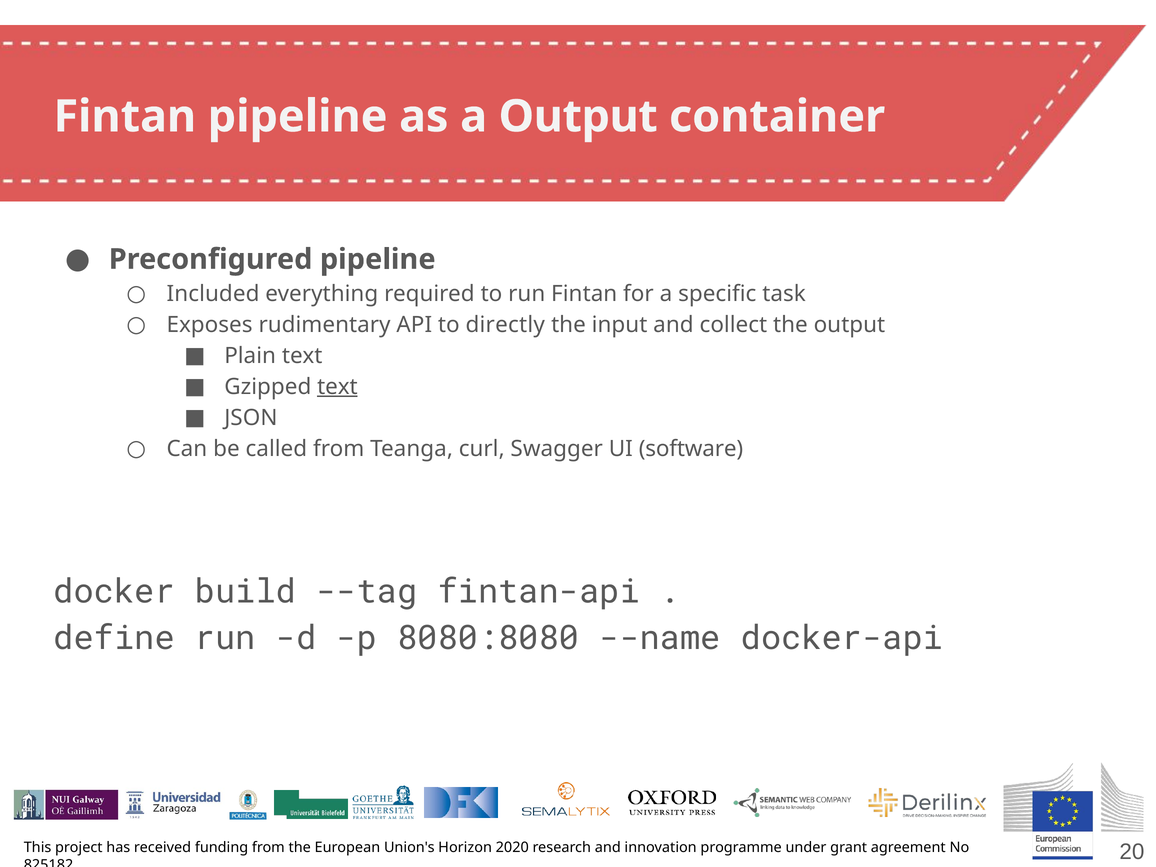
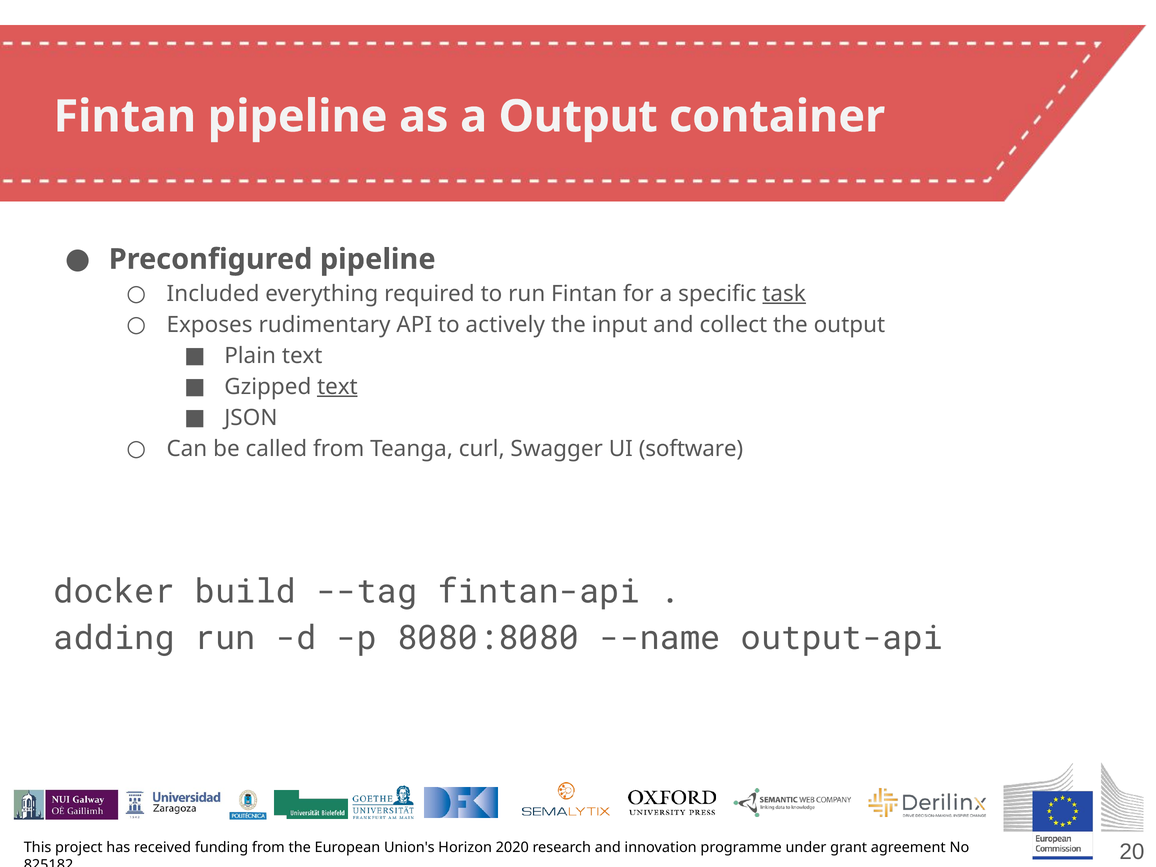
task underline: none -> present
directly: directly -> actively
define: define -> adding
docker-api: docker-api -> output-api
